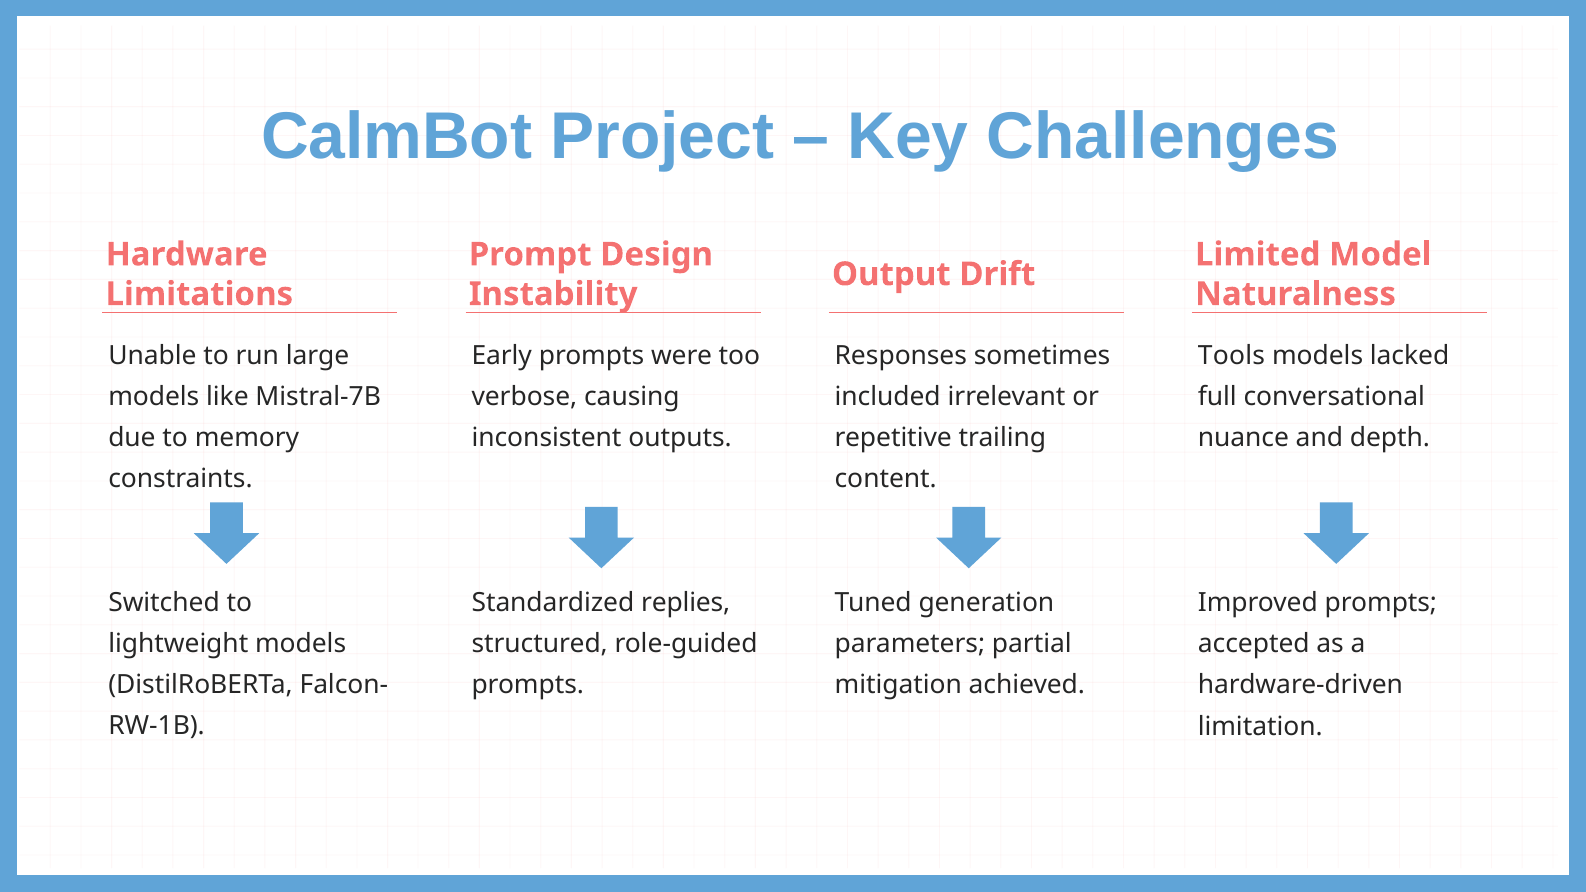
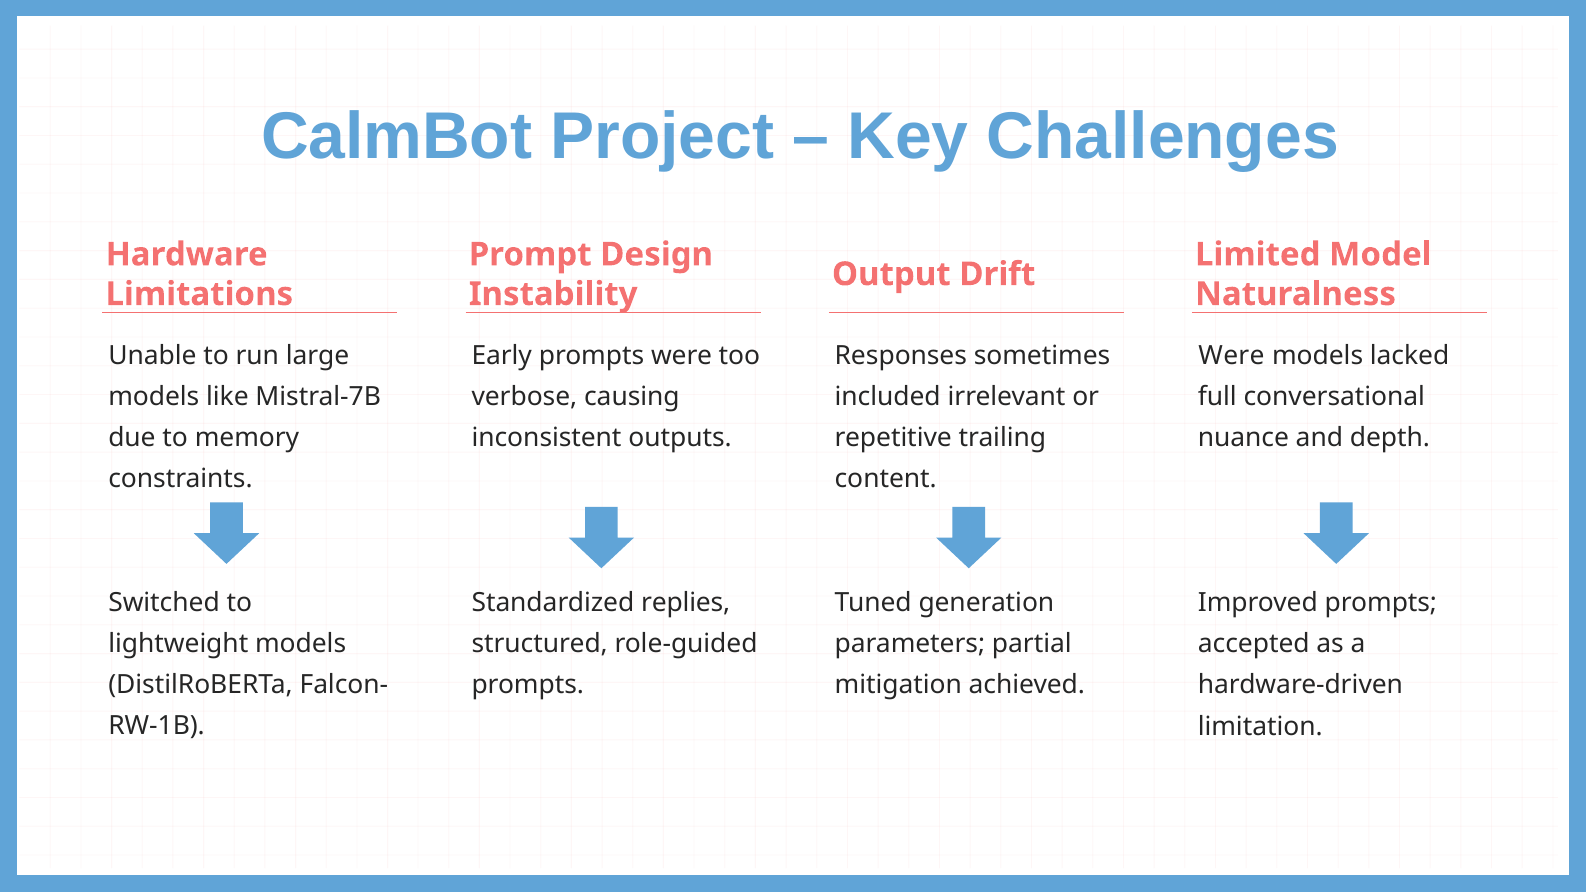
Tools at (1231, 356): Tools -> Were
